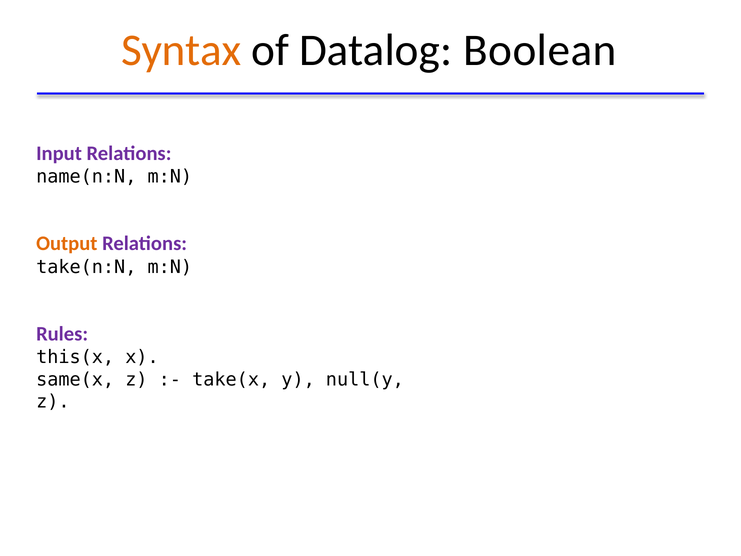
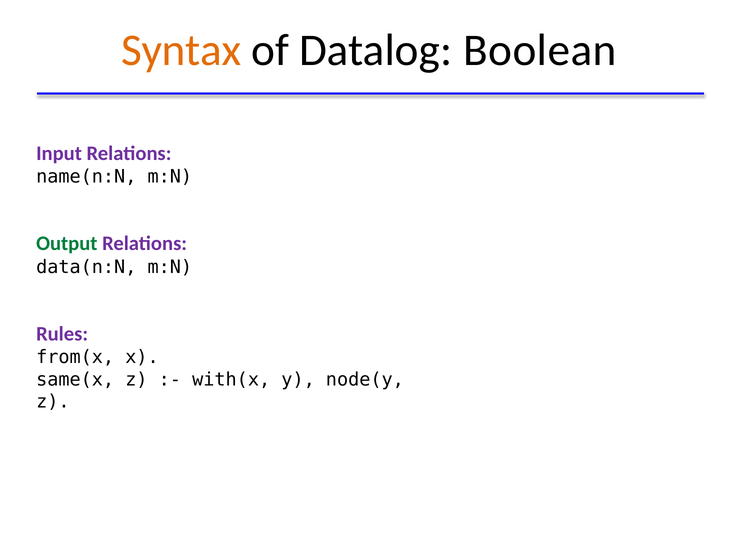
Output colour: orange -> green
take(n:N: take(n:N -> data(n:N
this(x: this(x -> from(x
take(x: take(x -> with(x
null(y: null(y -> node(y
